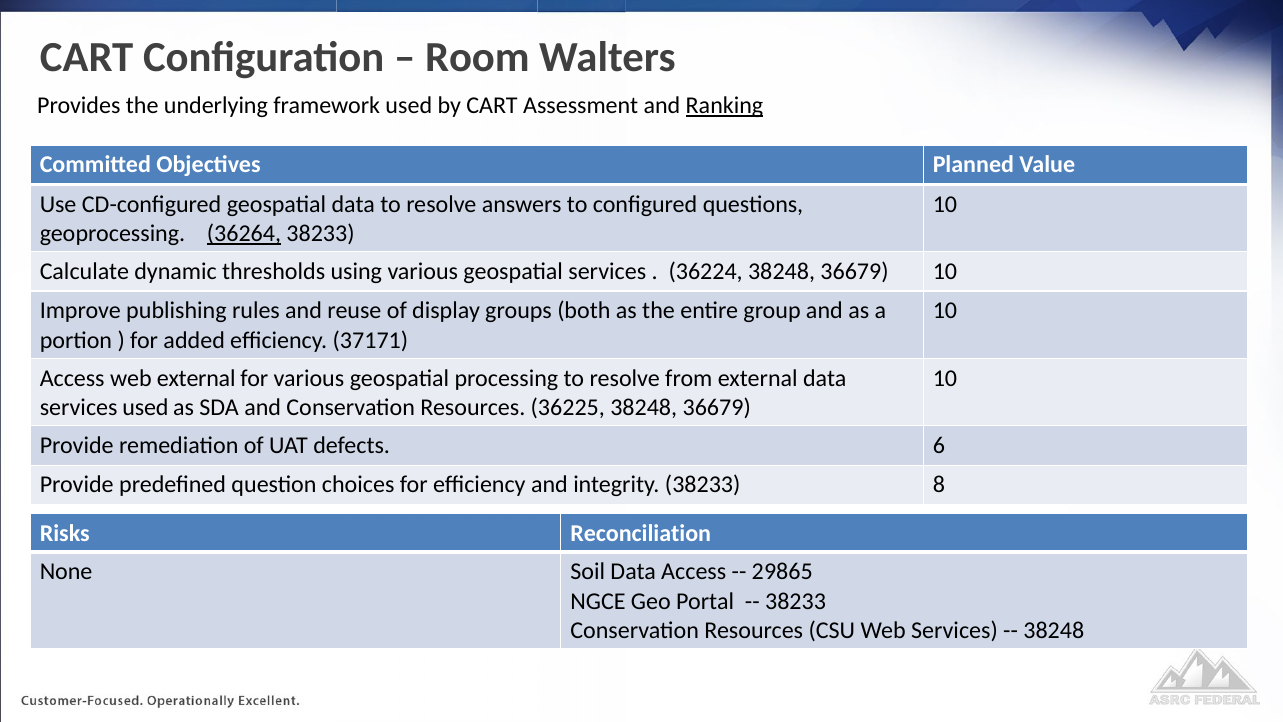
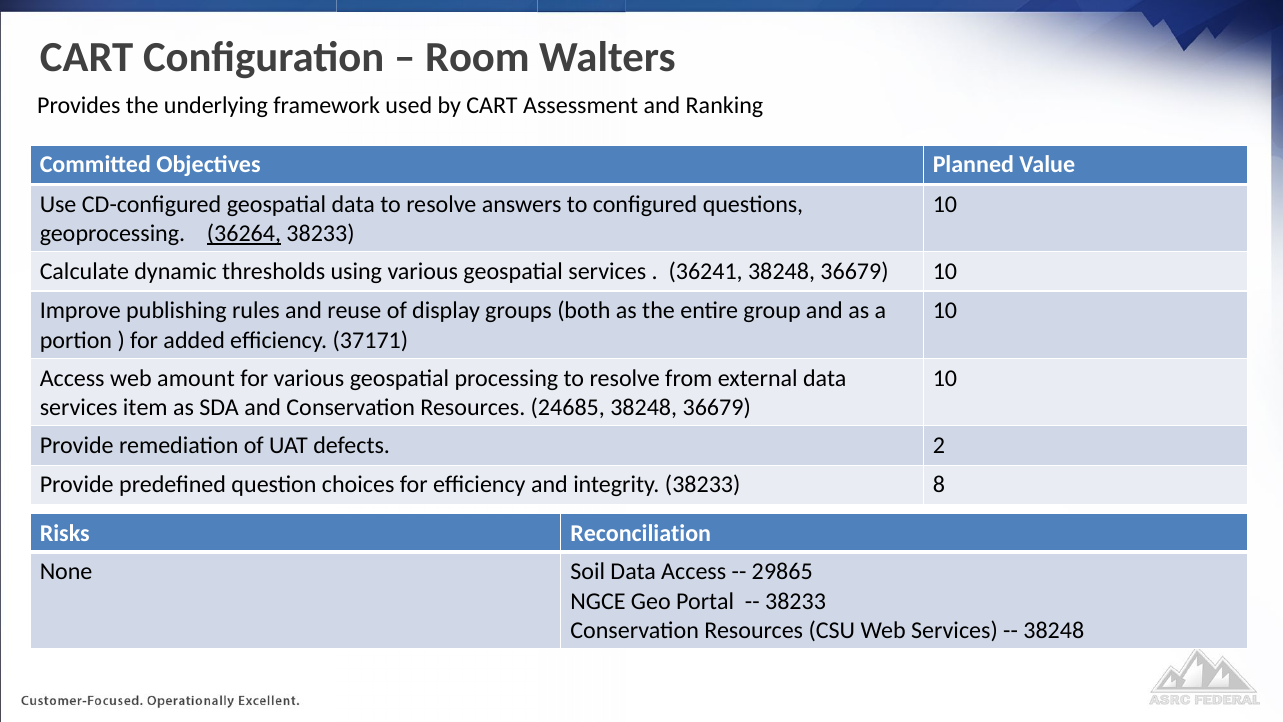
Ranking underline: present -> none
36224: 36224 -> 36241
web external: external -> amount
services used: used -> item
36225: 36225 -> 24685
6: 6 -> 2
